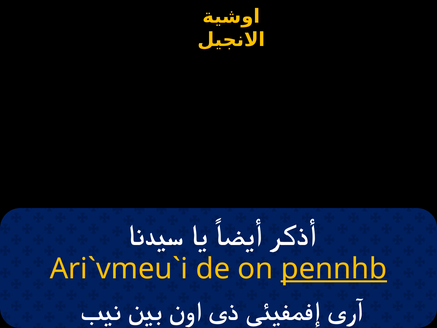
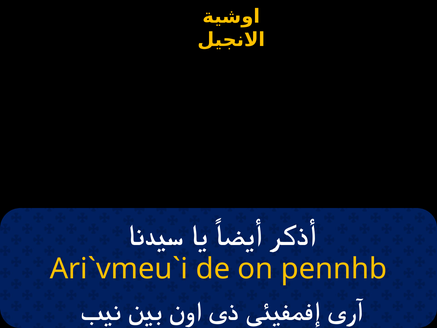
pennhb underline: present -> none
